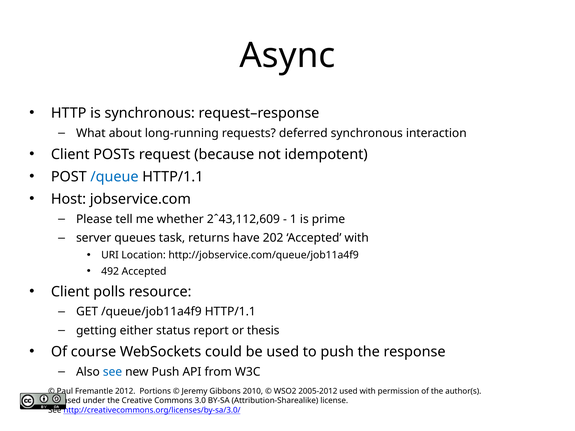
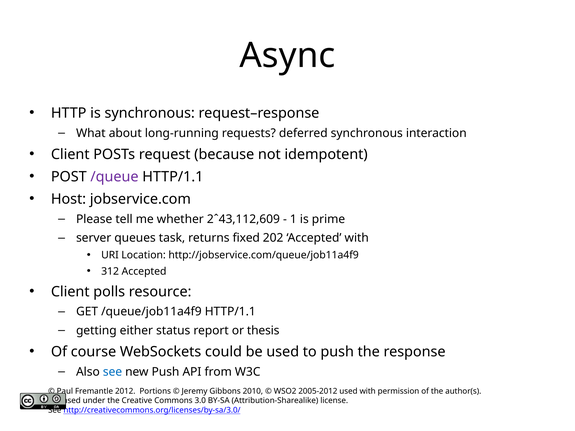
/queue colour: blue -> purple
have: have -> fixed
492: 492 -> 312
